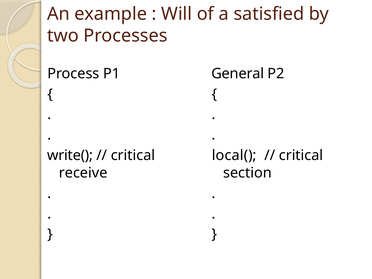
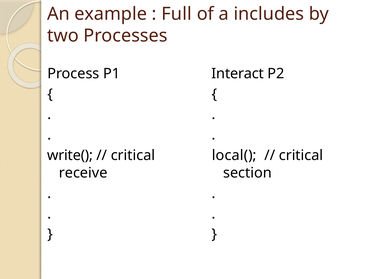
Will: Will -> Full
satisfied: satisfied -> includes
General: General -> Interact
